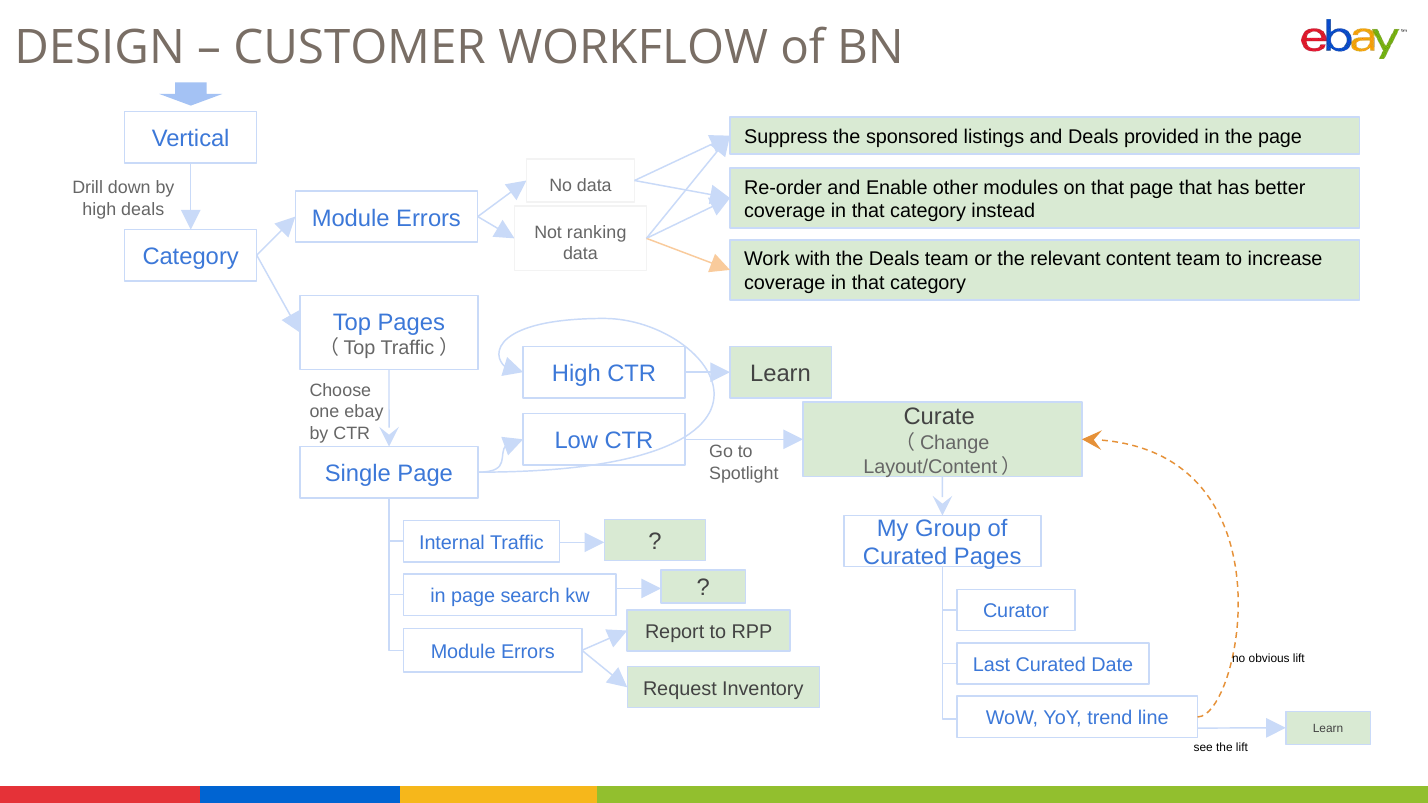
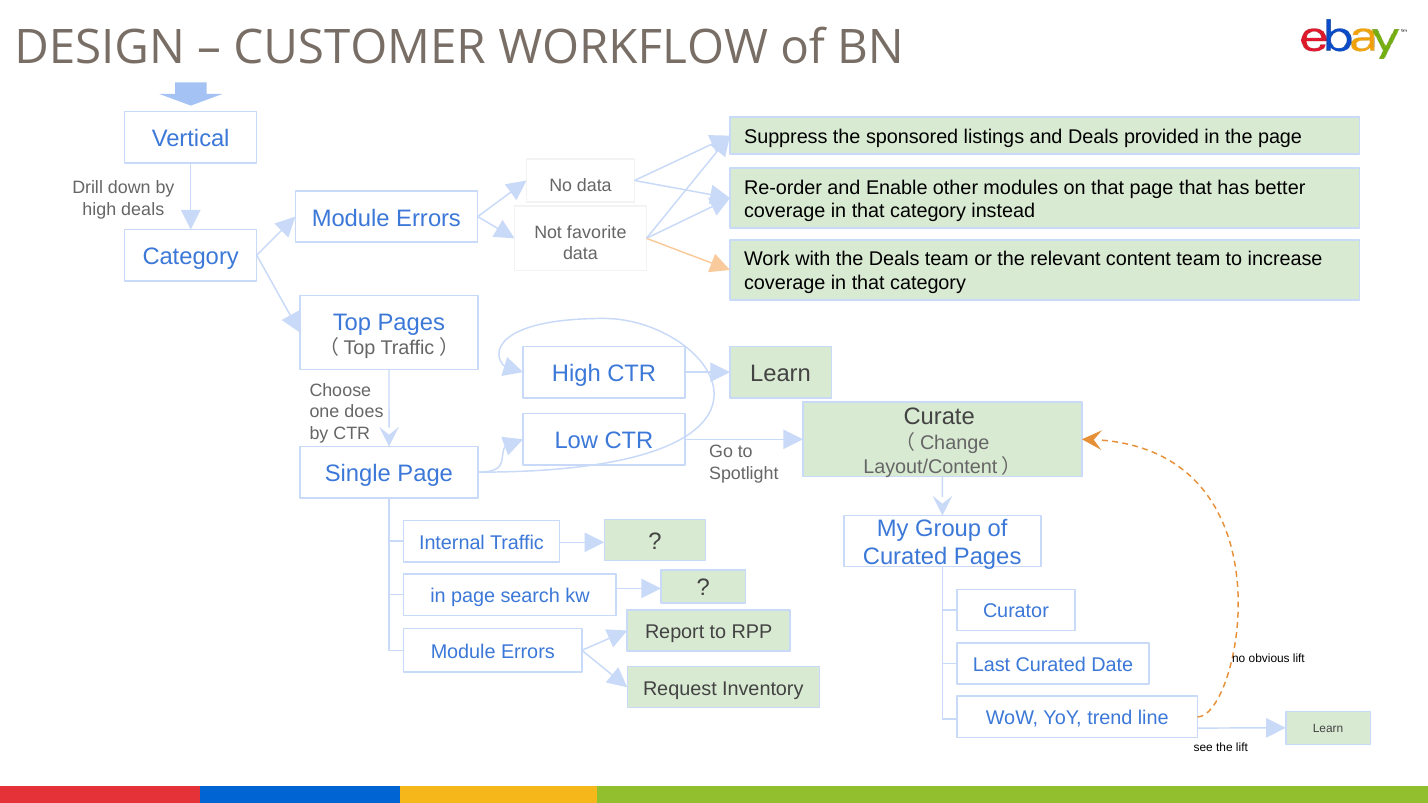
ranking: ranking -> favorite
ebay: ebay -> does
